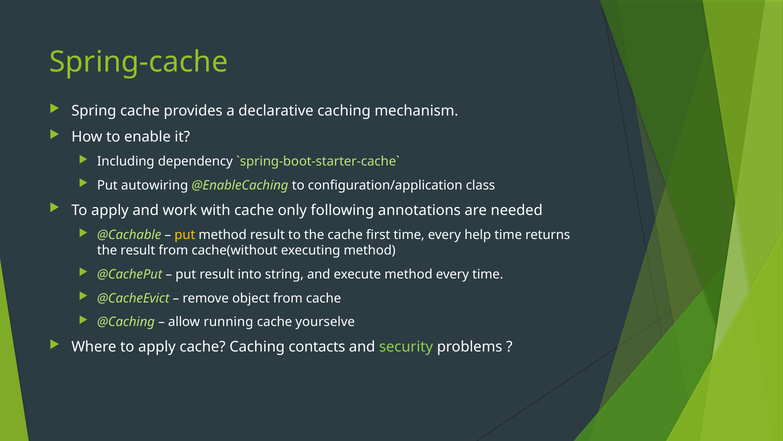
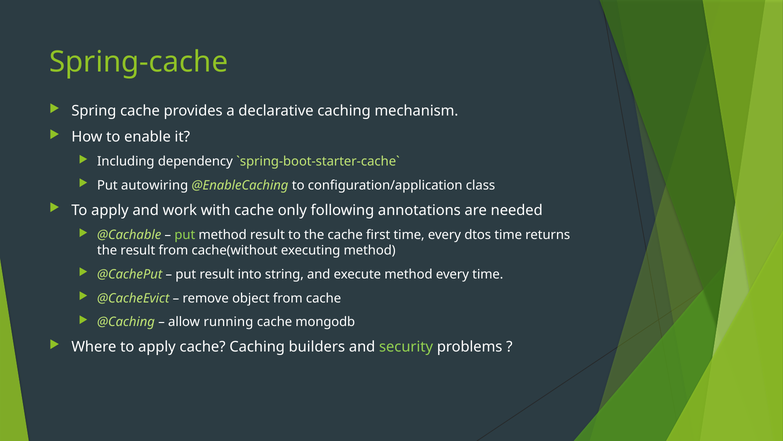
put at (185, 235) colour: yellow -> light green
help: help -> dtos
yourselve: yourselve -> mongodb
contacts: contacts -> builders
